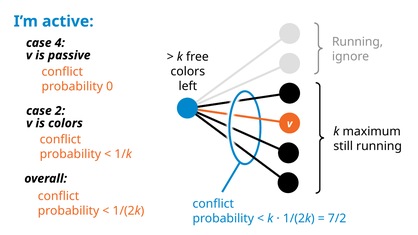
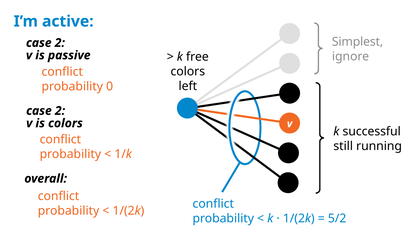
Running at (358, 42): Running -> Simplest
4 at (60, 43): 4 -> 2
maximum: maximum -> successful
7/2: 7/2 -> 5/2
